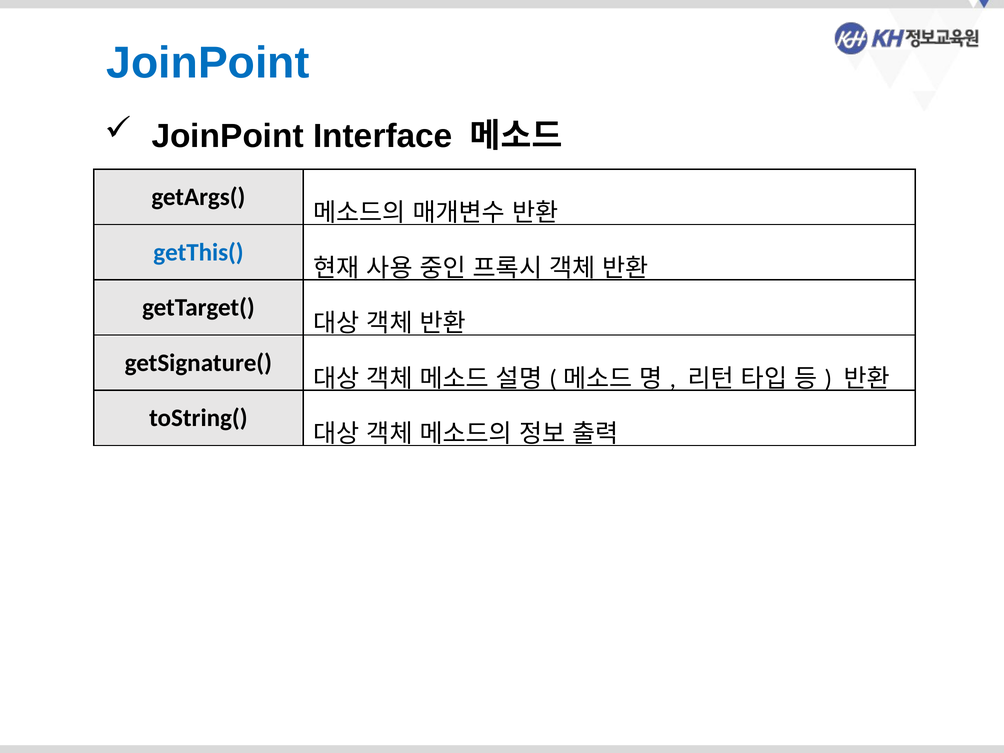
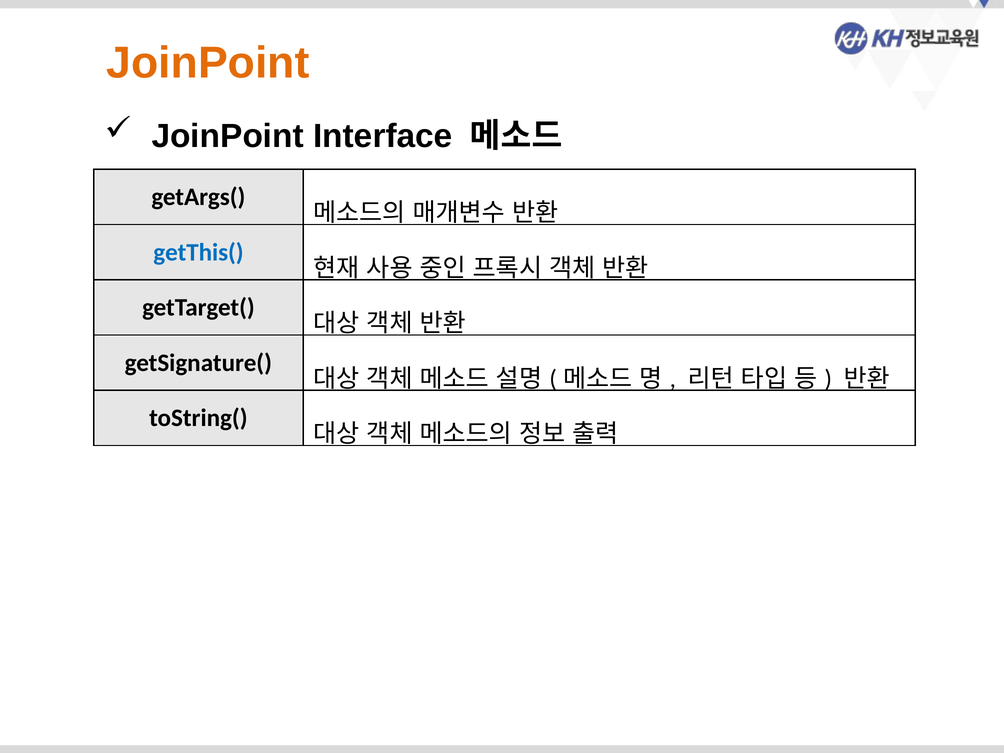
JoinPoint at (208, 63) colour: blue -> orange
